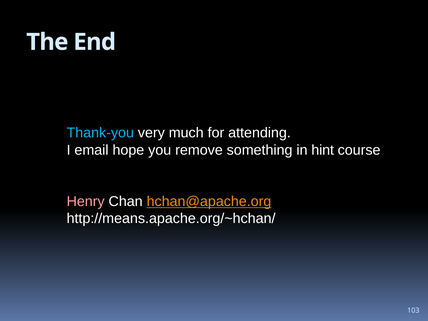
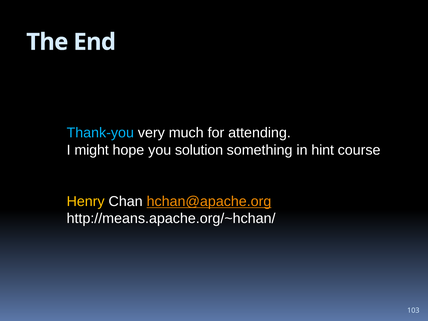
email: email -> might
remove: remove -> solution
Henry colour: pink -> yellow
